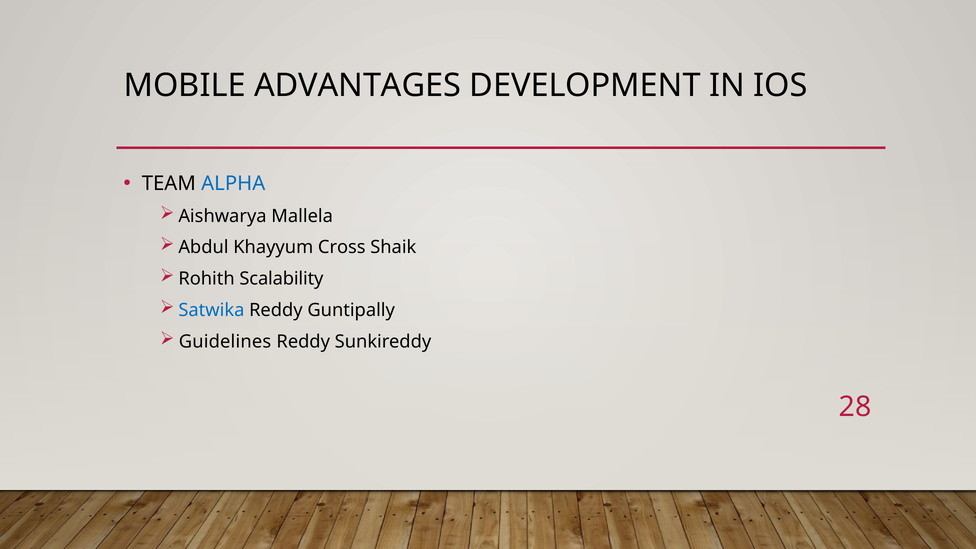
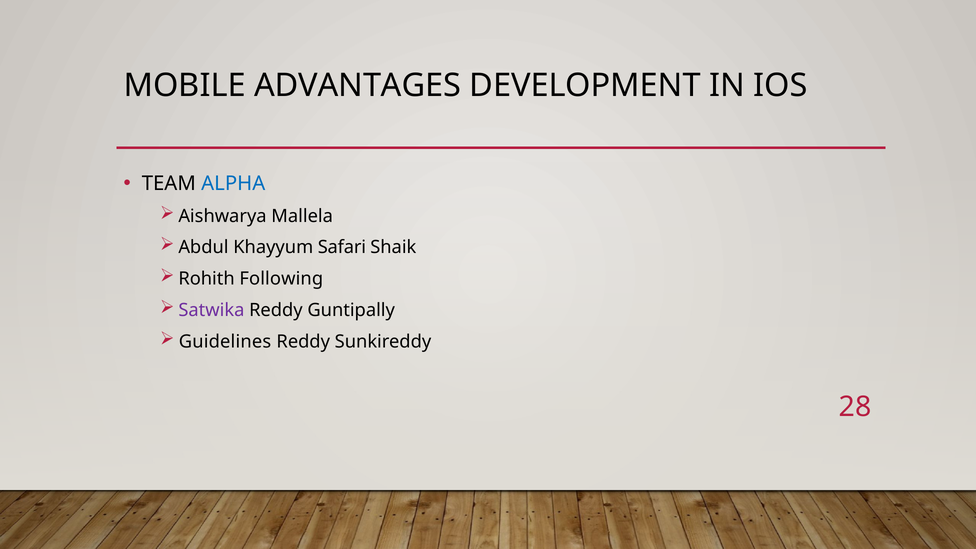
Cross: Cross -> Safari
Scalability: Scalability -> Following
Satwika colour: blue -> purple
